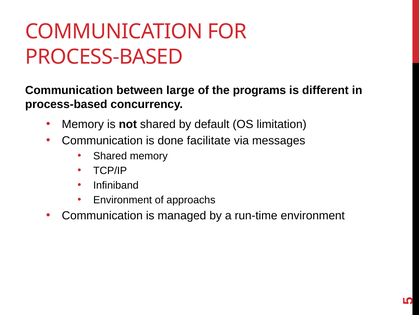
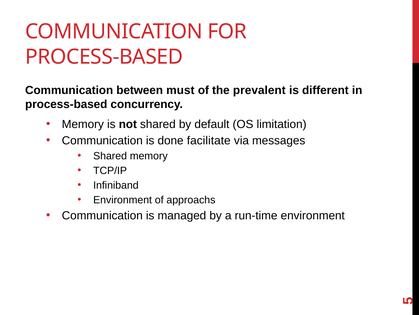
large: large -> must
programs: programs -> prevalent
